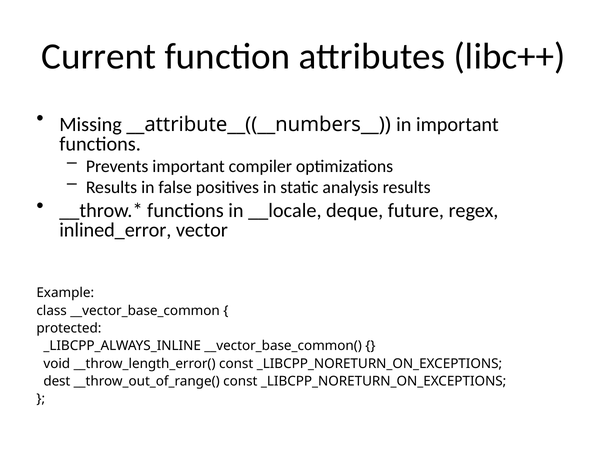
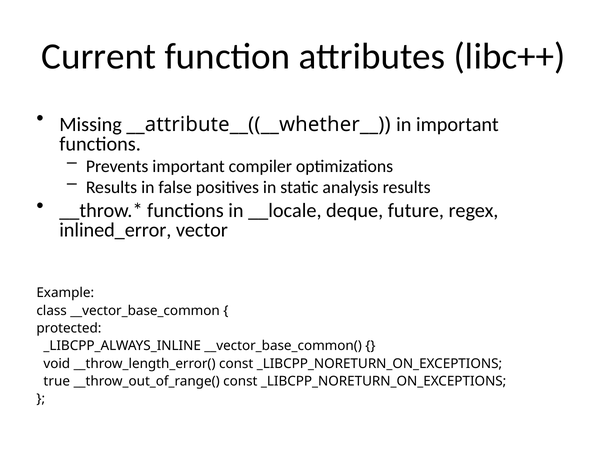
__attribute__((__numbers__: __attribute__((__numbers__ -> __attribute__((__whether__
dest: dest -> true
